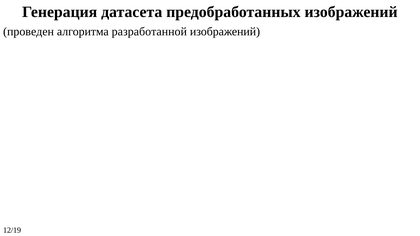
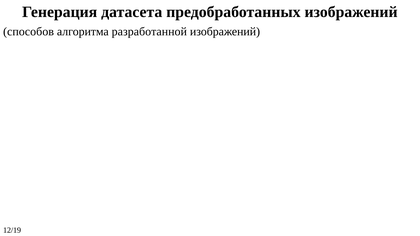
проведен: проведен -> способов
